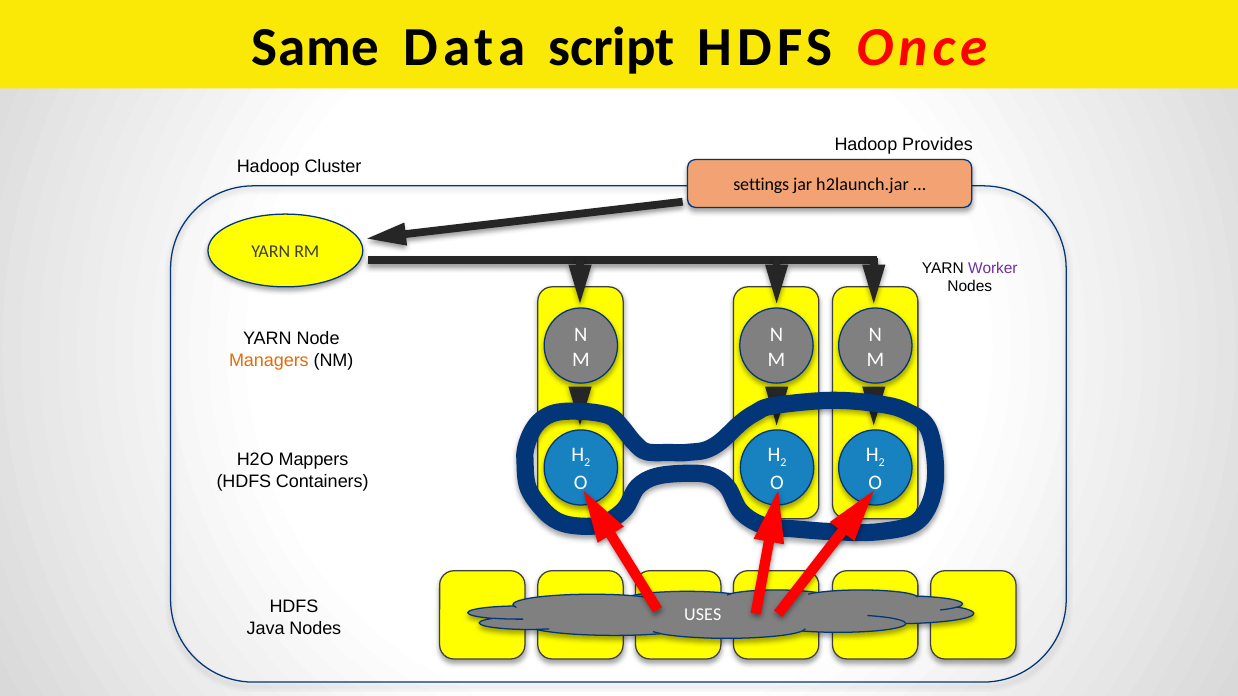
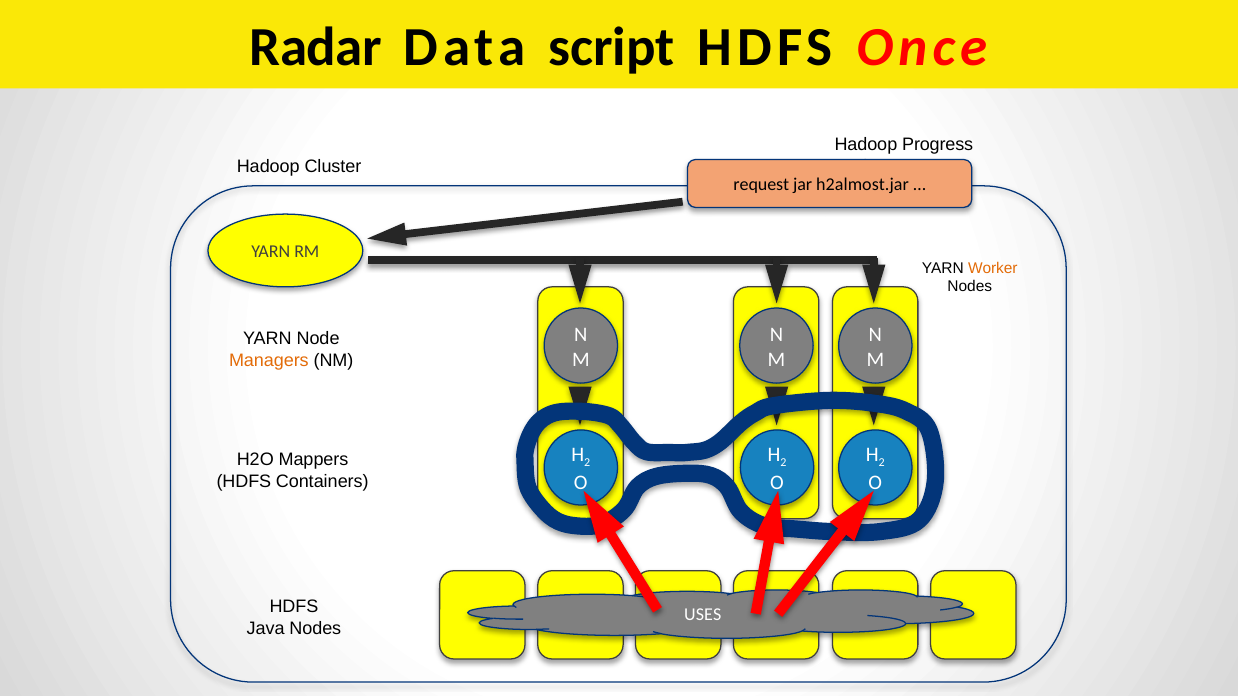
Same: Same -> Radar
Provides: Provides -> Progress
settings: settings -> request
h2launch.jar: h2launch.jar -> h2almost.jar
Worker colour: purple -> orange
